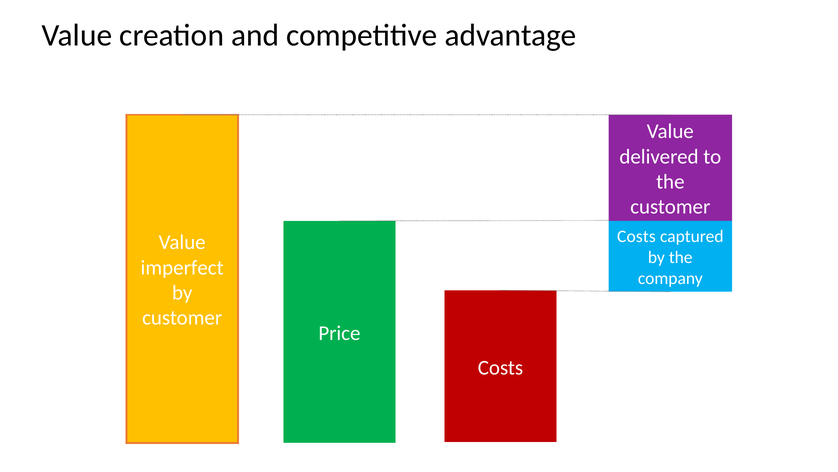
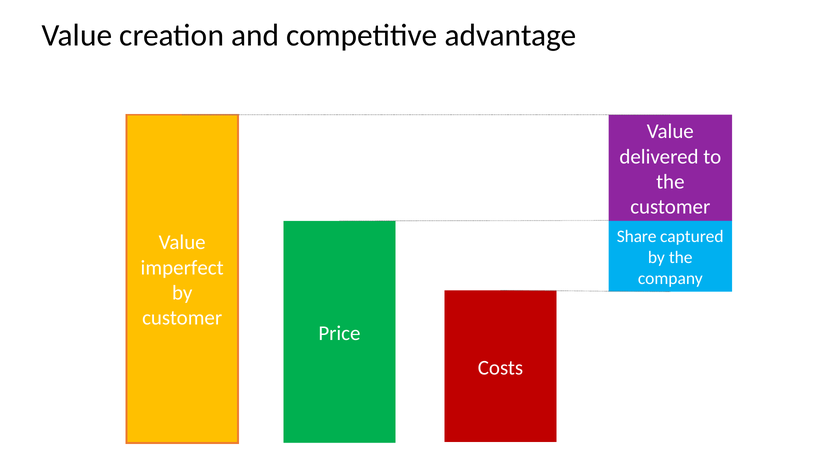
Costs at (636, 236): Costs -> Share
